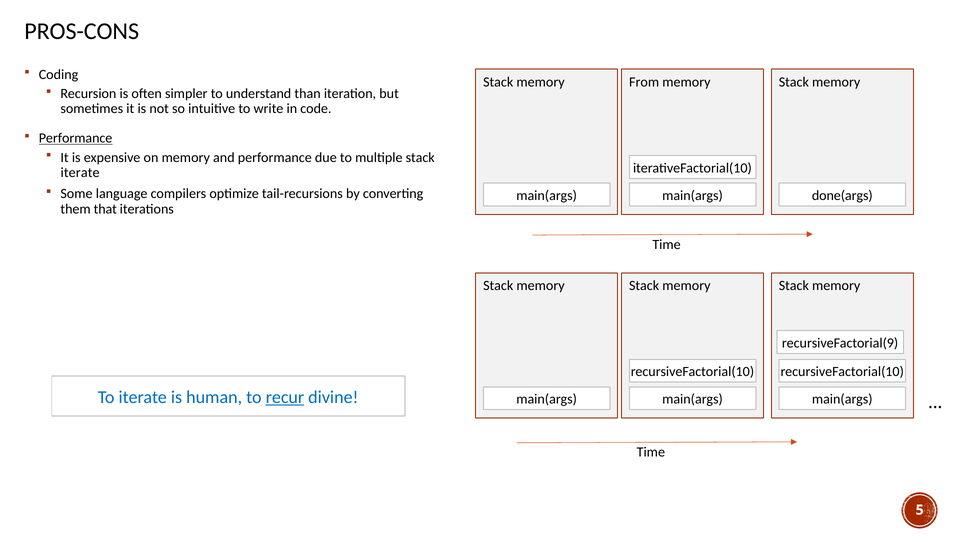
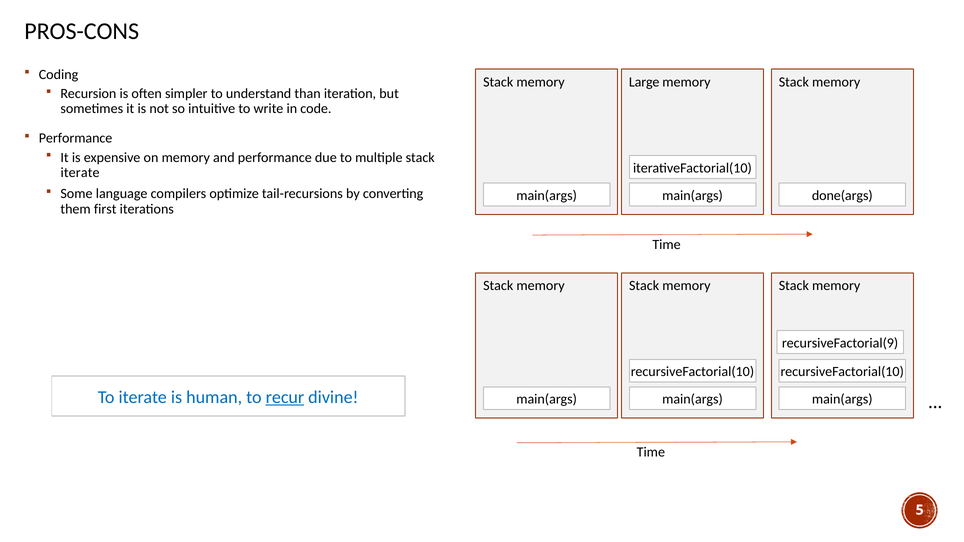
From: From -> Large
Performance at (76, 138) underline: present -> none
that: that -> first
